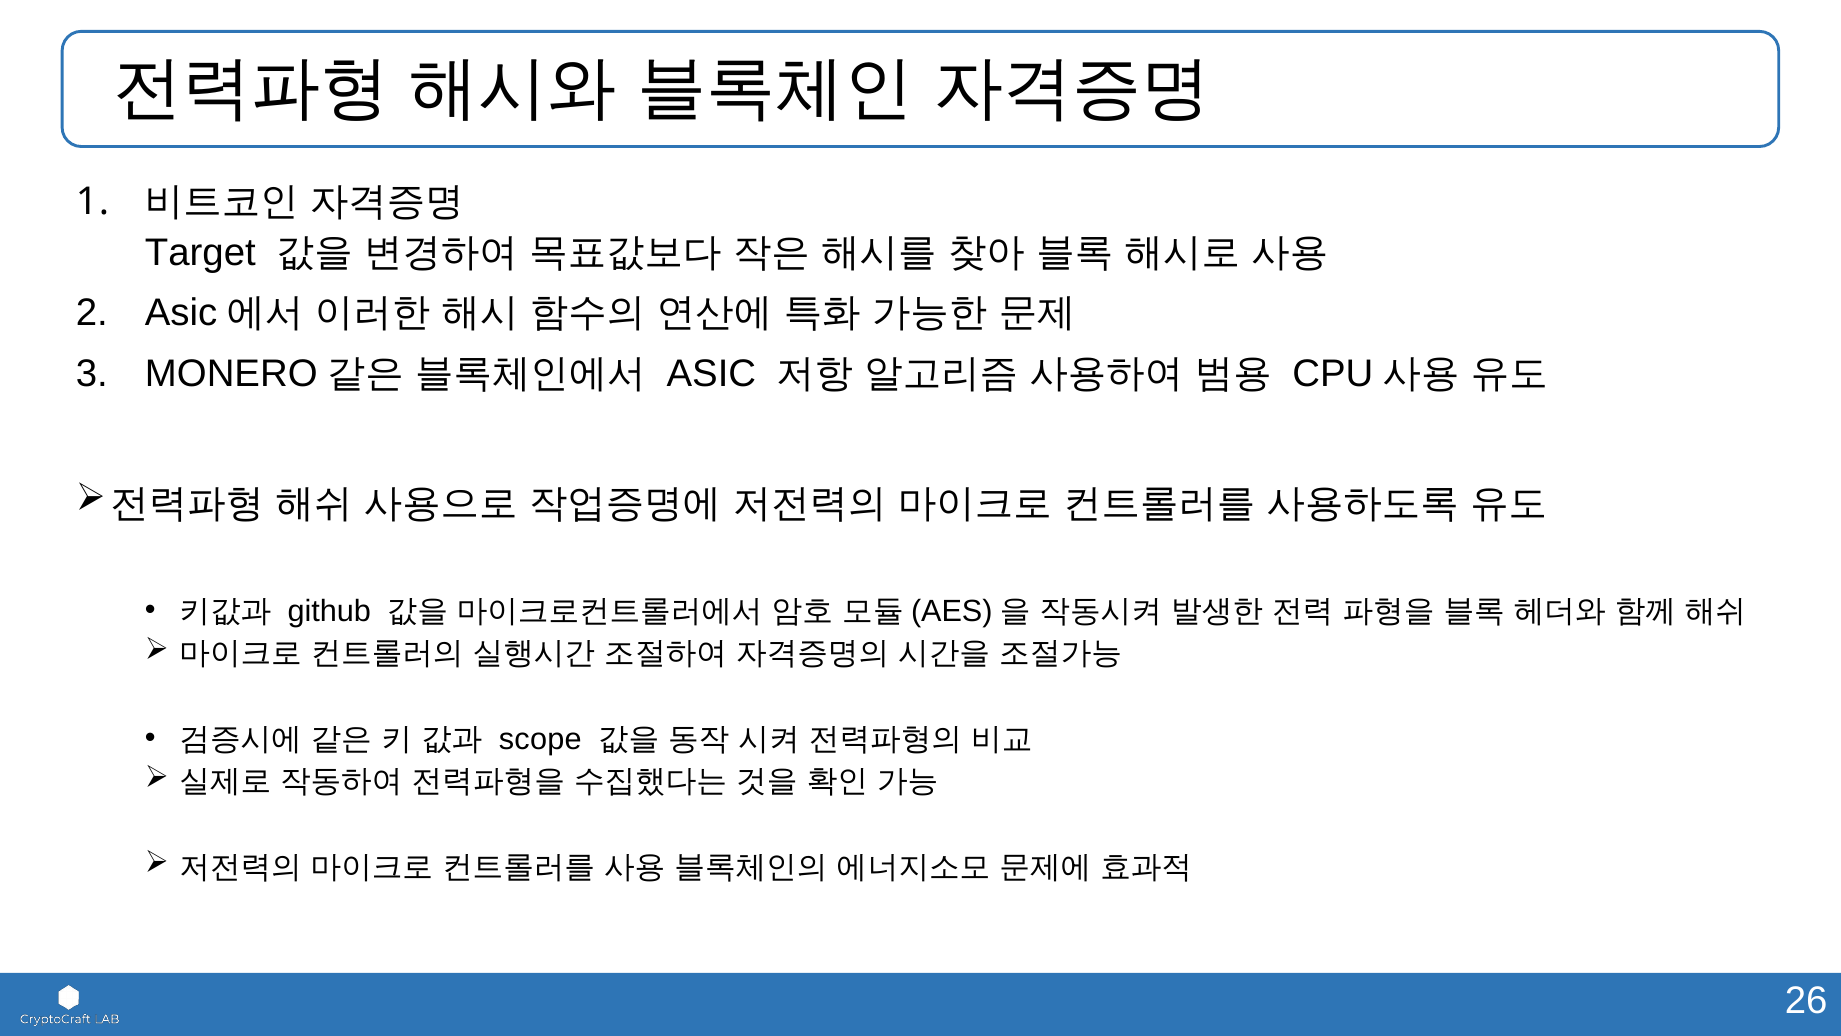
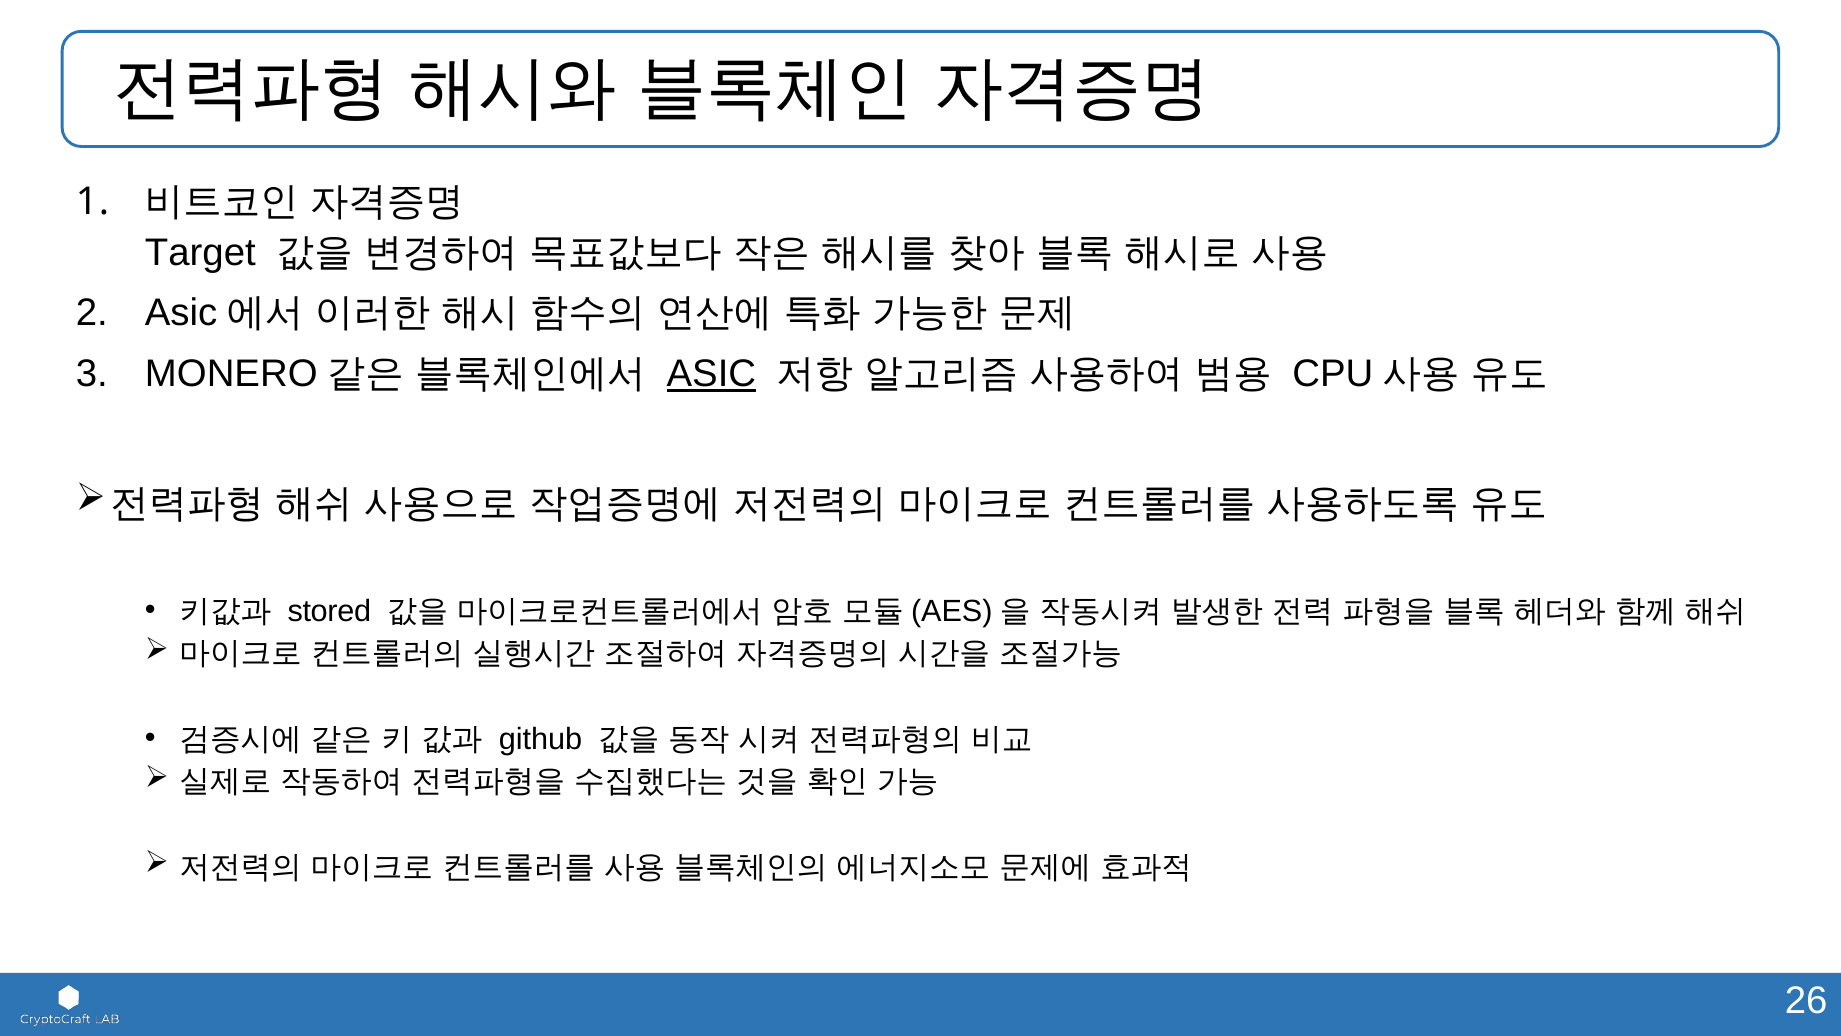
ASIC underline: none -> present
github: github -> stored
scope: scope -> github
